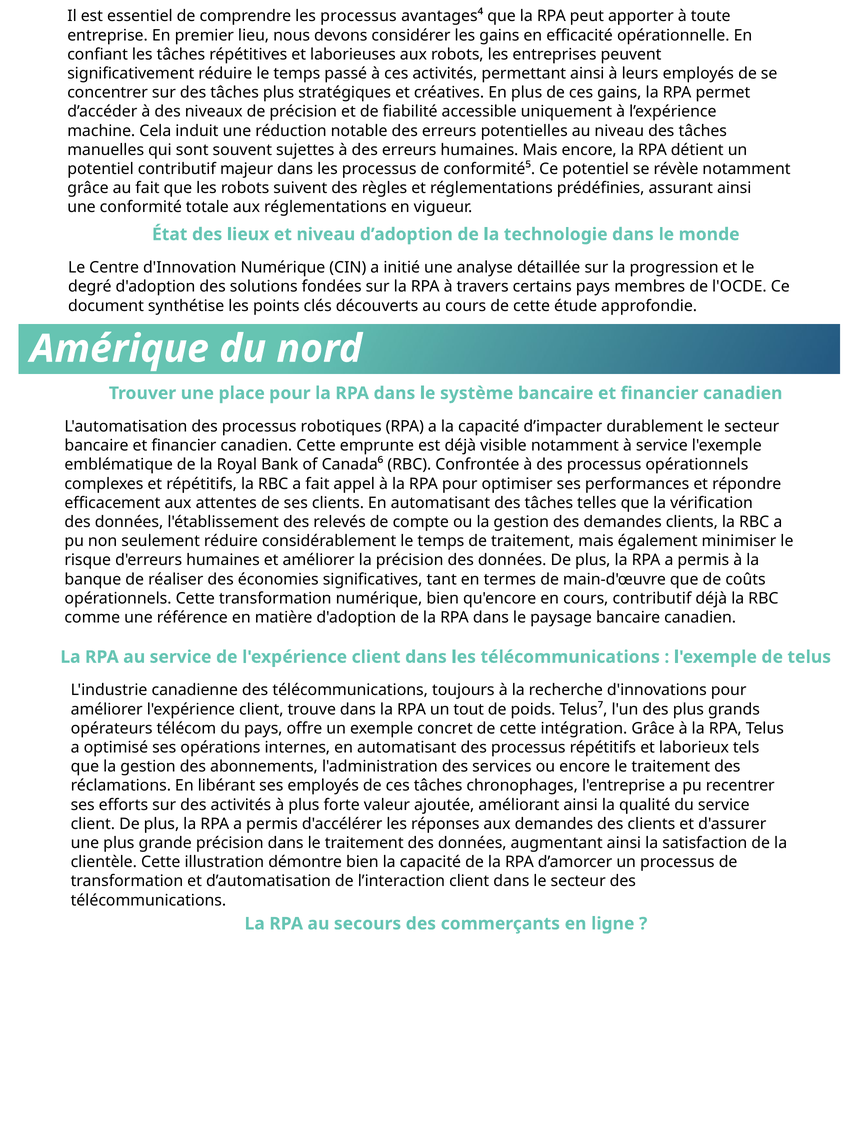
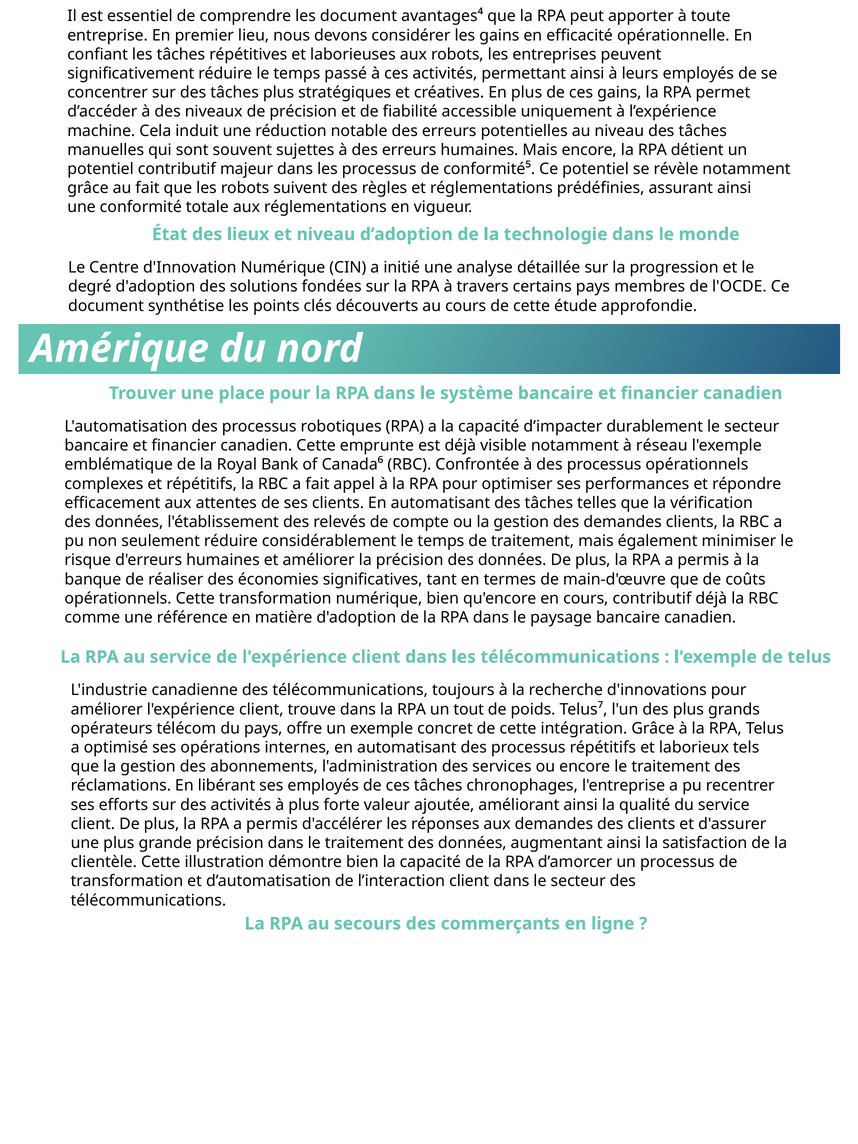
comprendre les processus: processus -> document
à service: service -> réseau
